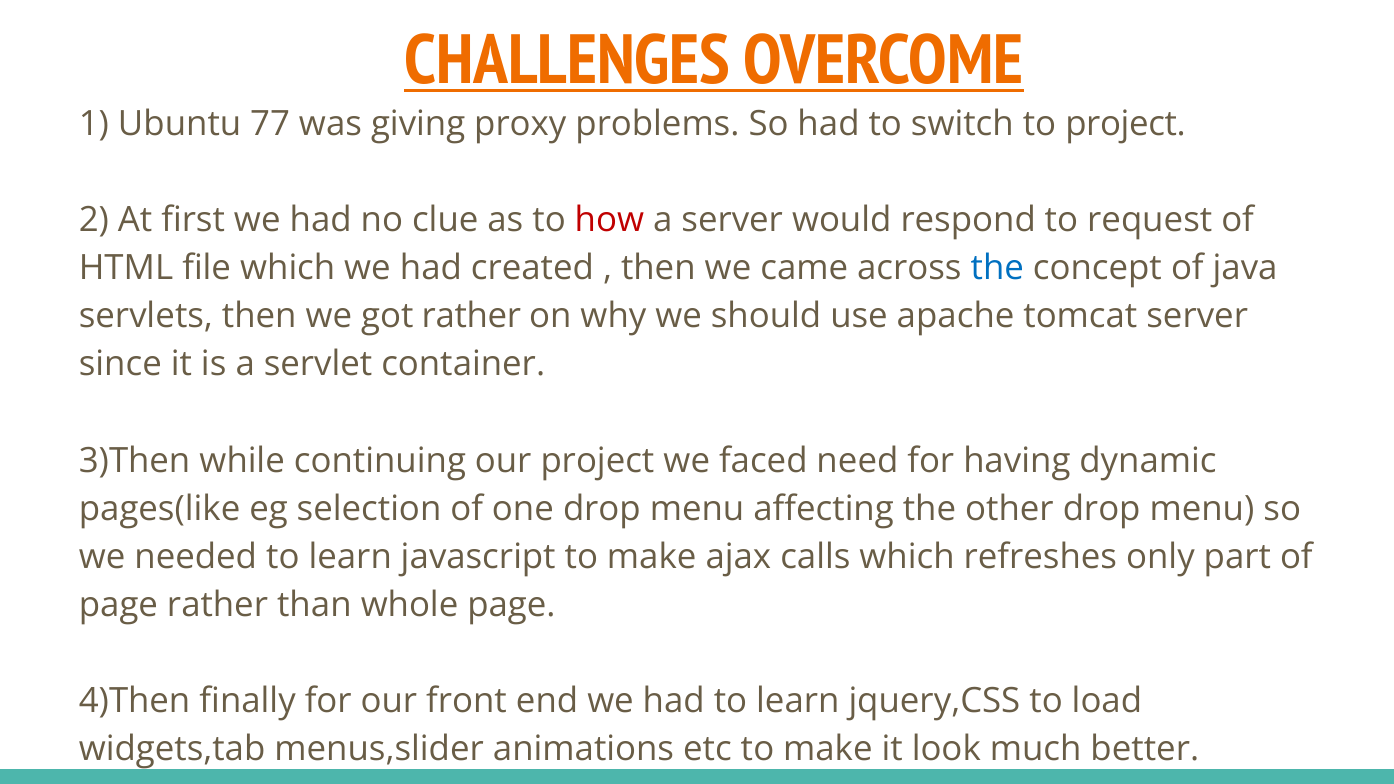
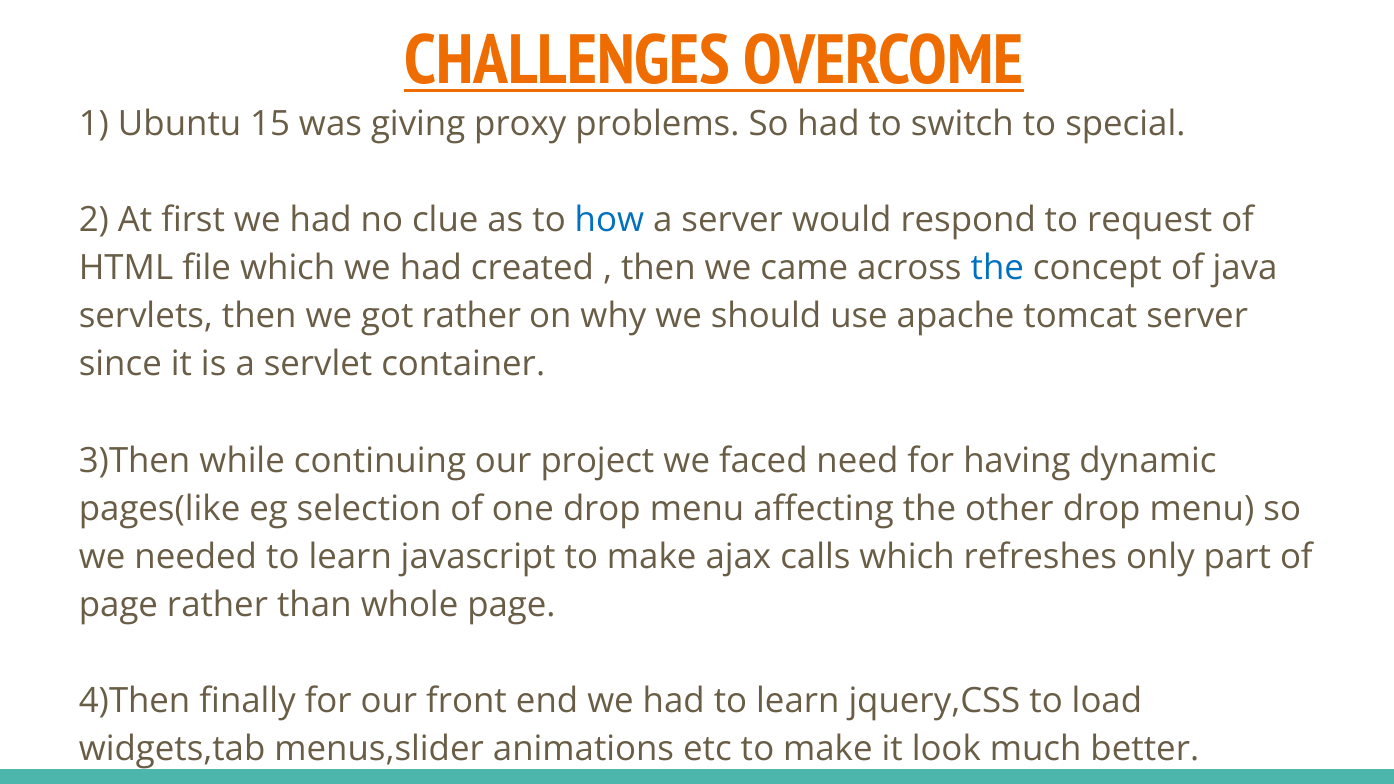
77: 77 -> 15
to project: project -> special
how colour: red -> blue
